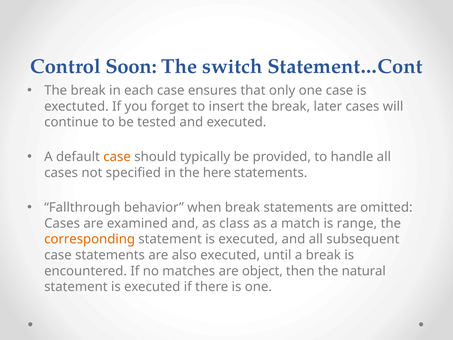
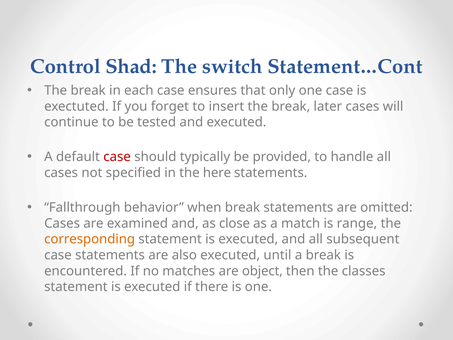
Soon: Soon -> Shad
case at (117, 157) colour: orange -> red
class: class -> close
natural: natural -> classes
